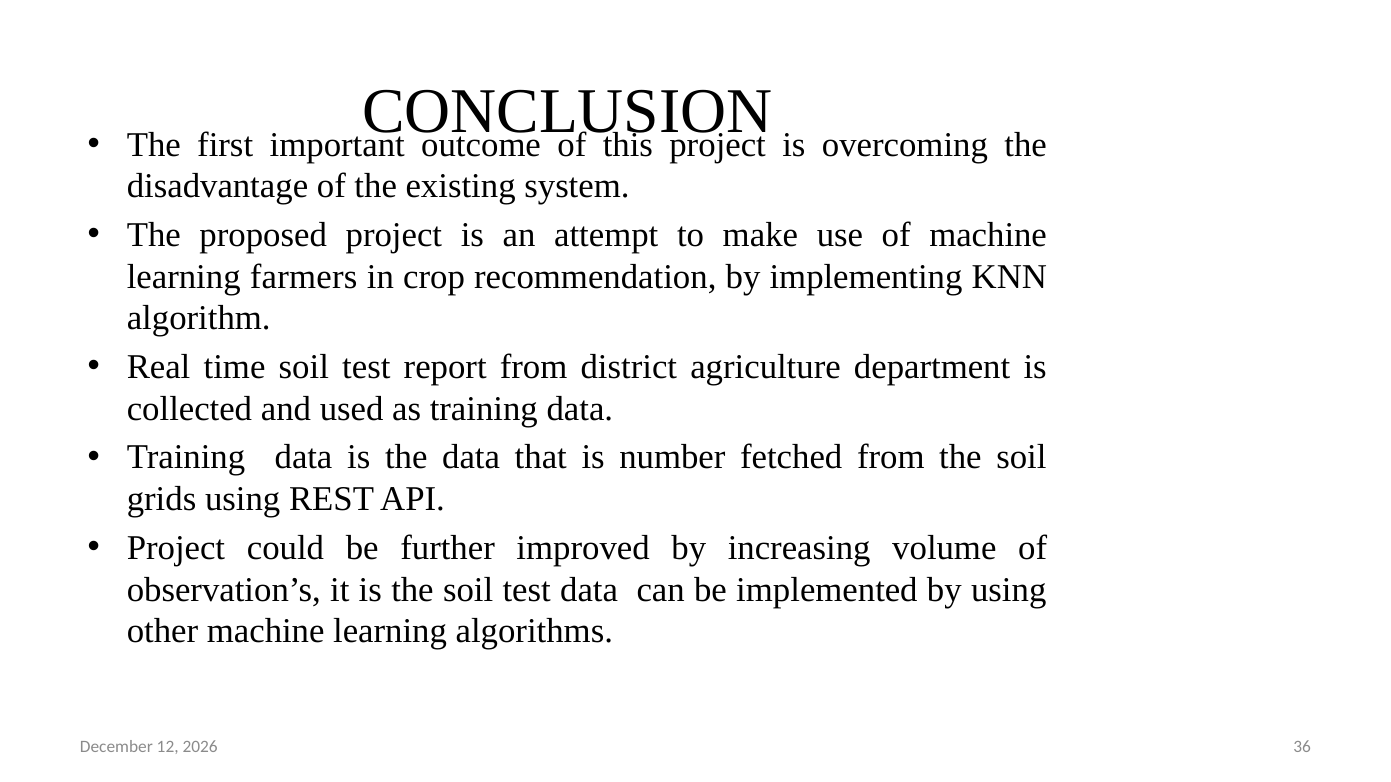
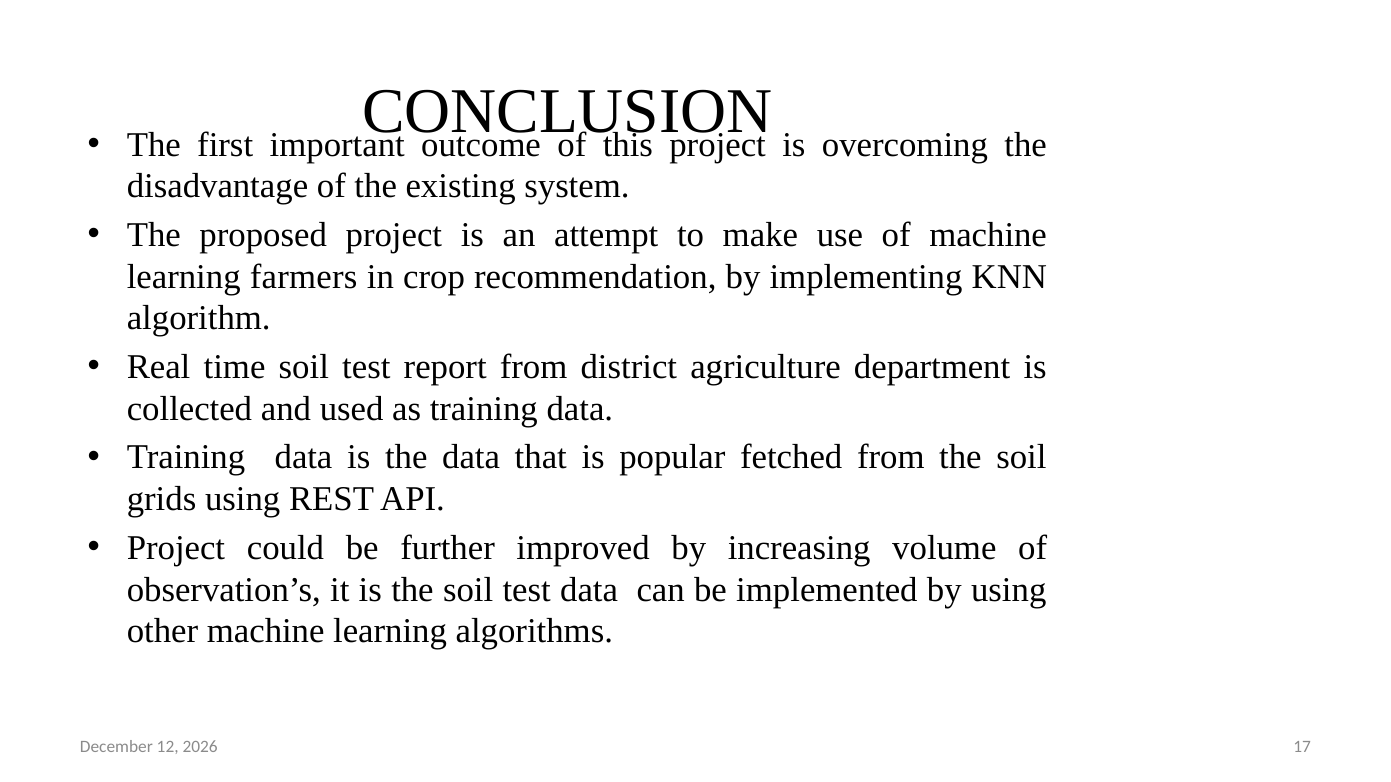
number: number -> popular
36: 36 -> 17
